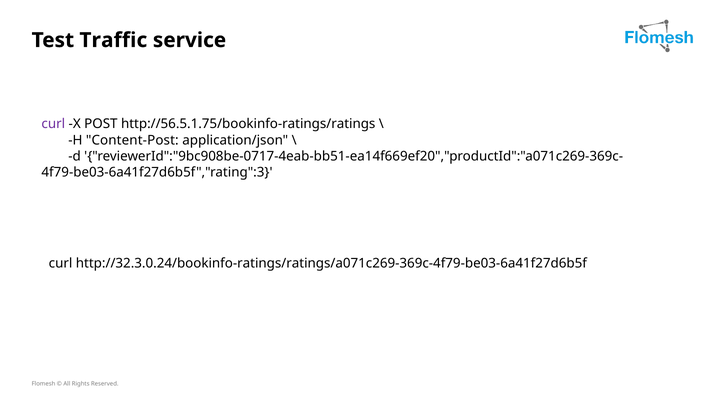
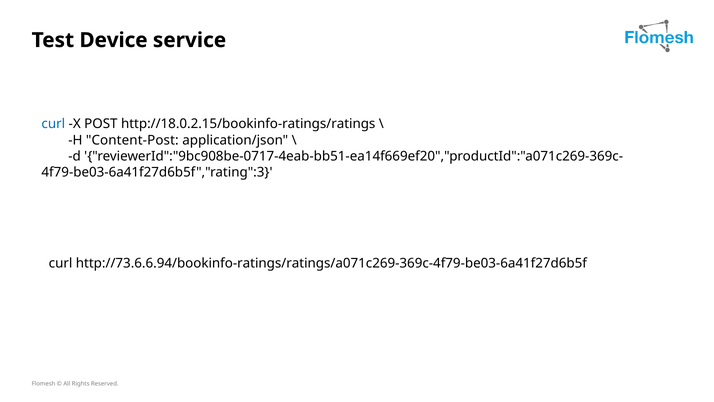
Traffic: Traffic -> Device
curl at (53, 124) colour: purple -> blue
http://56.5.1.75/bookinfo-ratings/ratings: http://56.5.1.75/bookinfo-ratings/ratings -> http://18.0.2.15/bookinfo-ratings/ratings
http://32.3.0.24/bookinfo-ratings/ratings/a071c269-369c-4f79-be03-6a41f27d6b5f: http://32.3.0.24/bookinfo-ratings/ratings/a071c269-369c-4f79-be03-6a41f27d6b5f -> http://73.6.6.94/bookinfo-ratings/ratings/a071c269-369c-4f79-be03-6a41f27d6b5f
